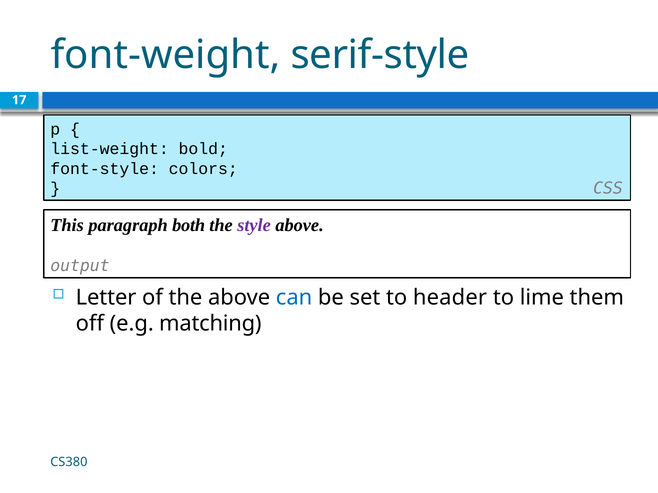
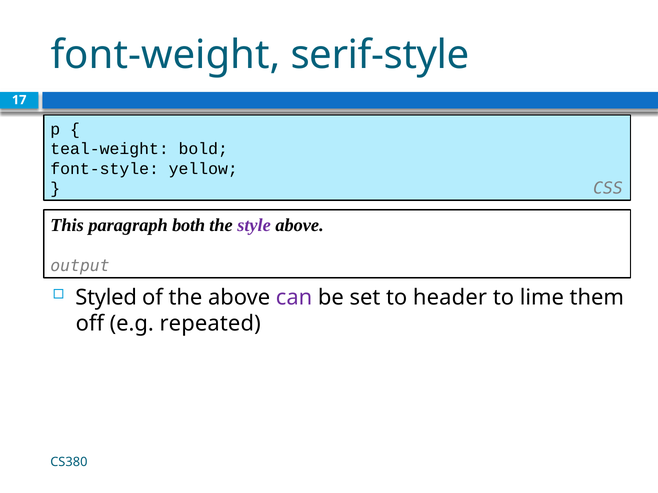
list-weight: list-weight -> teal-weight
colors: colors -> yellow
Letter: Letter -> Styled
can colour: blue -> purple
matching: matching -> repeated
